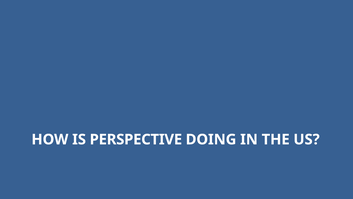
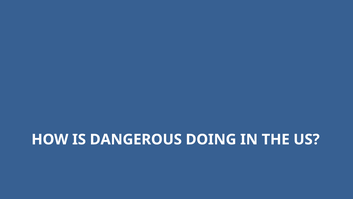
PERSPECTIVE: PERSPECTIVE -> DANGEROUS
